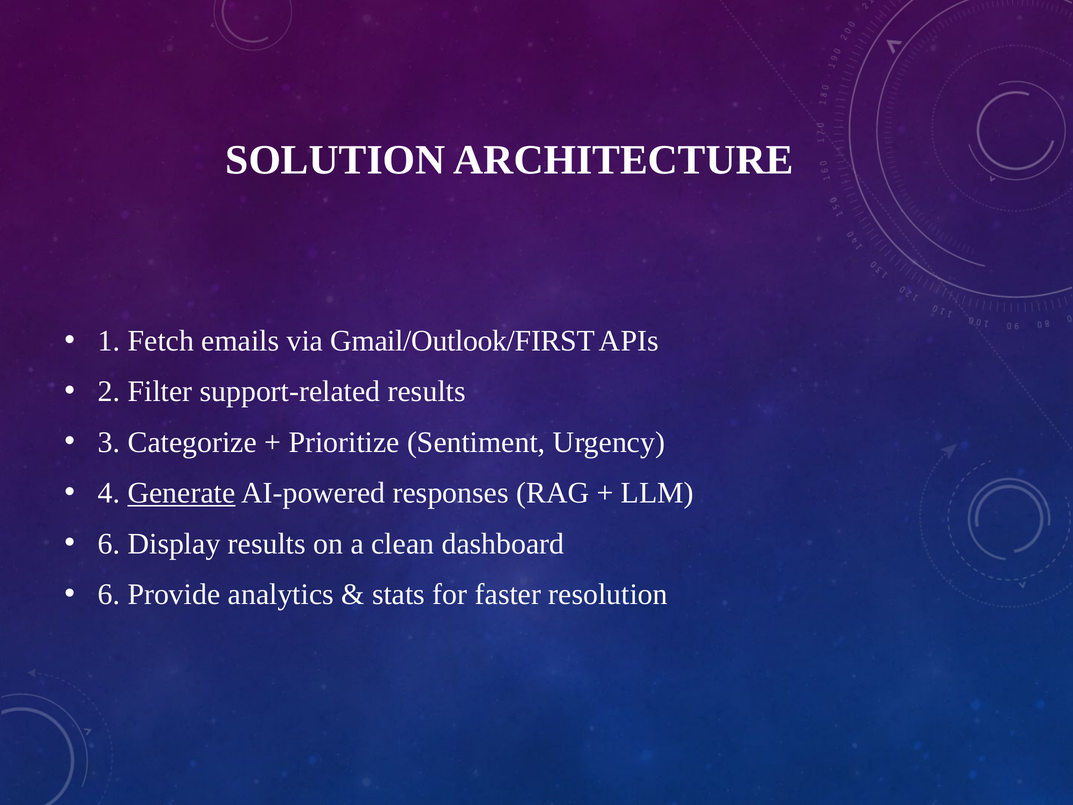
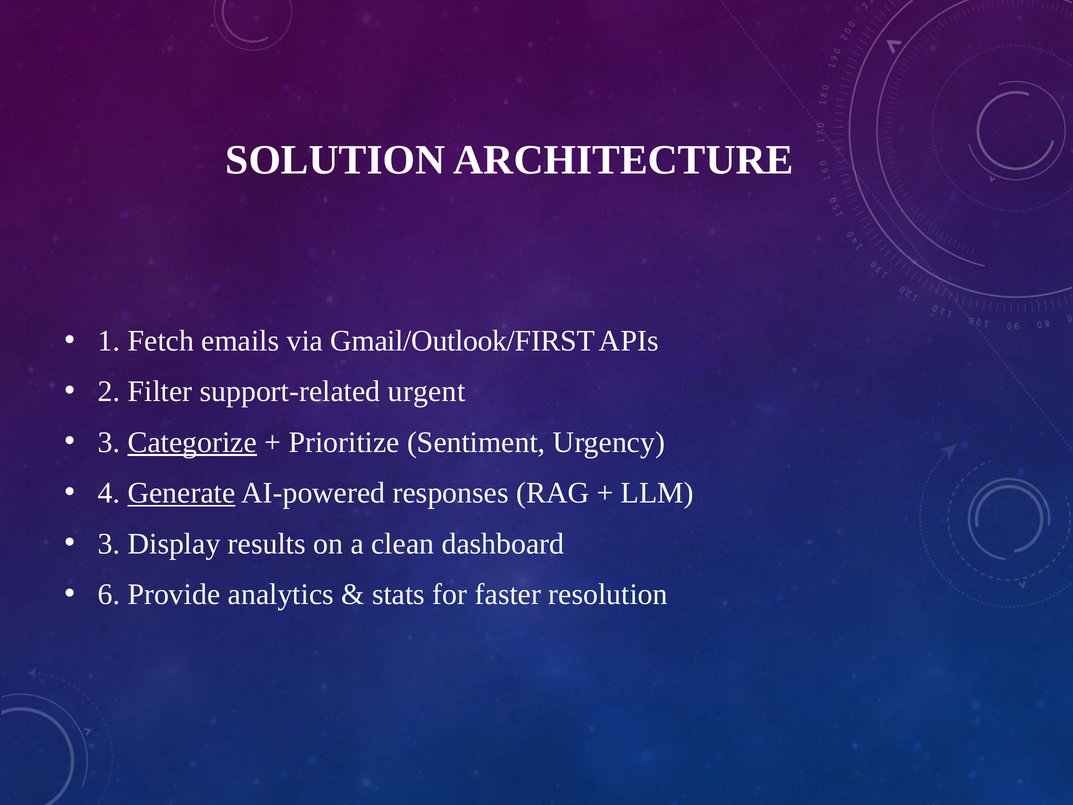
support-related results: results -> urgent
Categorize underline: none -> present
6 at (109, 544): 6 -> 3
